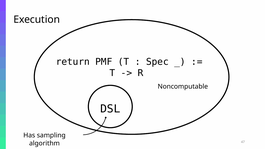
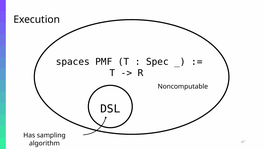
return: return -> spaces
